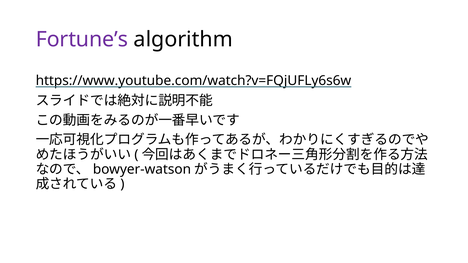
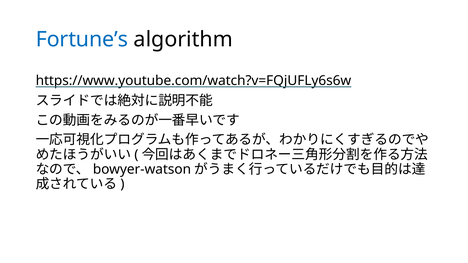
Fortune’s colour: purple -> blue
